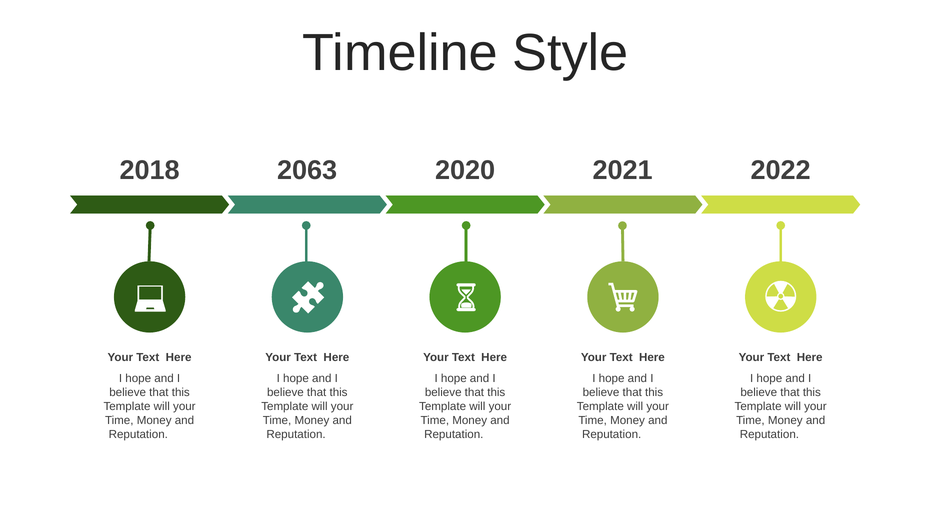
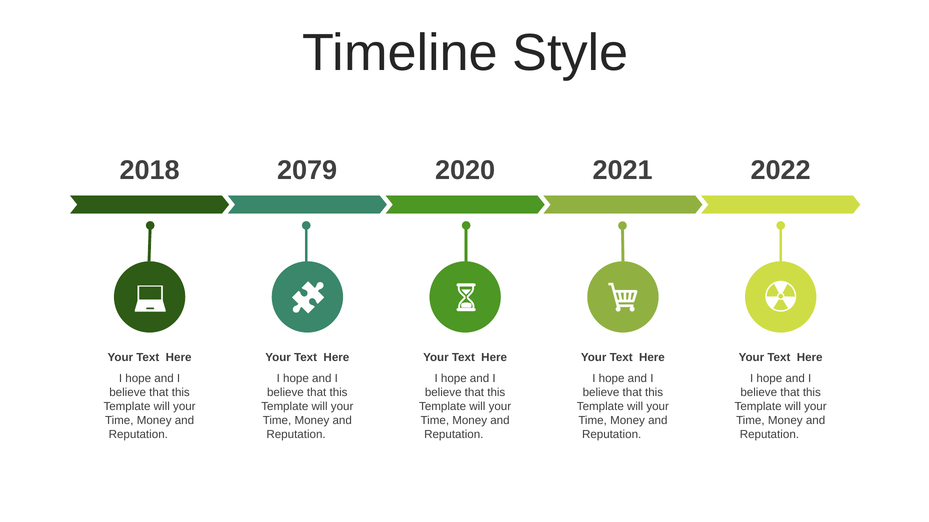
2063: 2063 -> 2079
